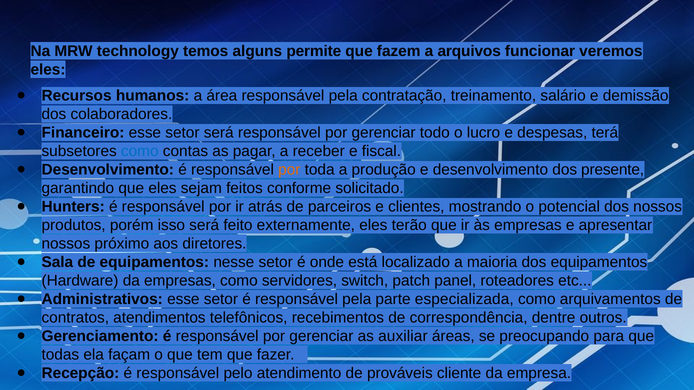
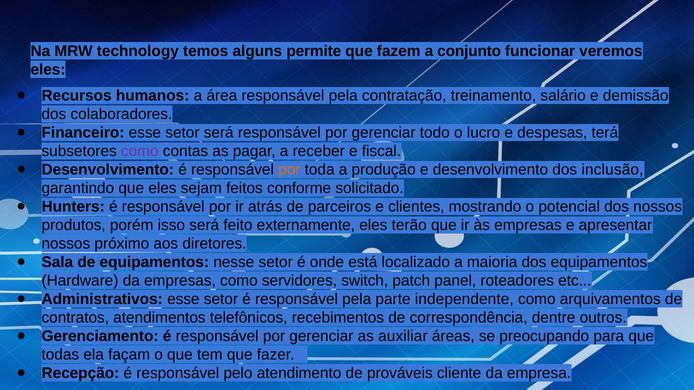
arquivos: arquivos -> conjunto
como at (140, 151) colour: blue -> purple
presente: presente -> inclusão
especializada: especializada -> independente
